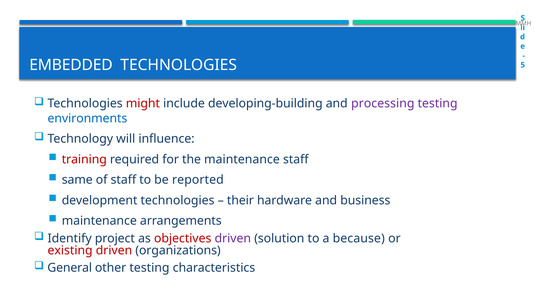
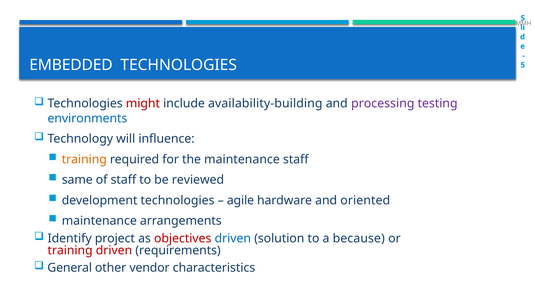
developing-building: developing-building -> availability-building
training at (84, 159) colour: red -> orange
reported: reported -> reviewed
their: their -> agile
business: business -> oriented
driven at (233, 238) colour: purple -> blue
existing at (70, 250): existing -> training
organizations: organizations -> requirements
other testing: testing -> vendor
